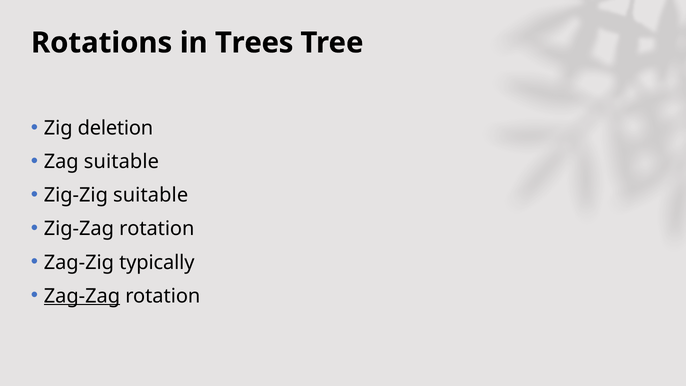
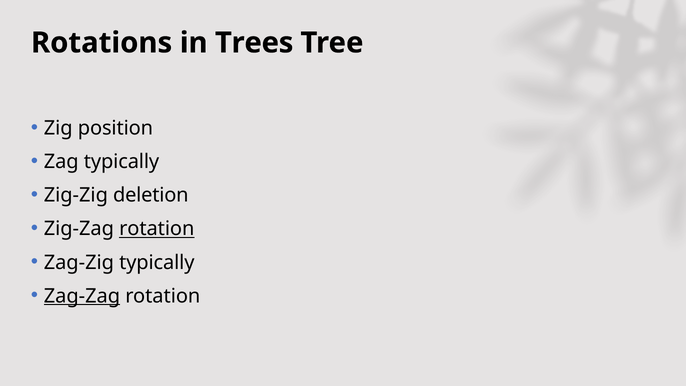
deletion: deletion -> position
Zag suitable: suitable -> typically
Zig-Zig suitable: suitable -> deletion
rotation at (157, 229) underline: none -> present
